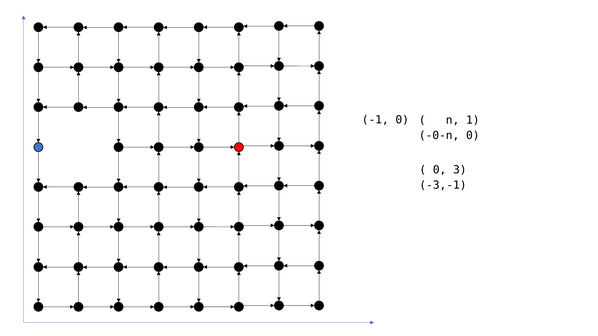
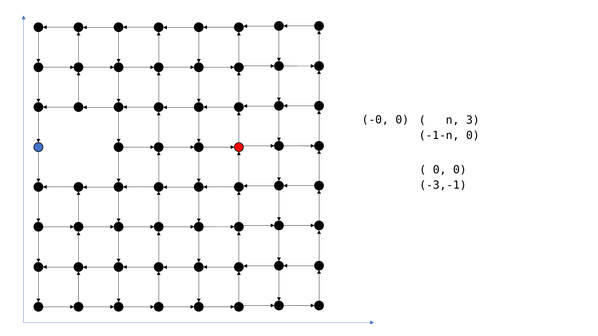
-1: -1 -> -0
1: 1 -> 3
-0-n: -0-n -> -1-n
0 3: 3 -> 0
